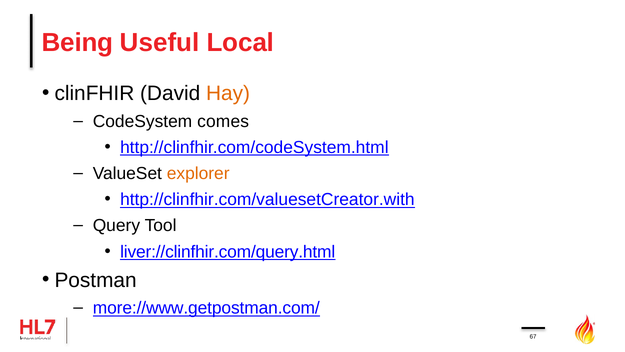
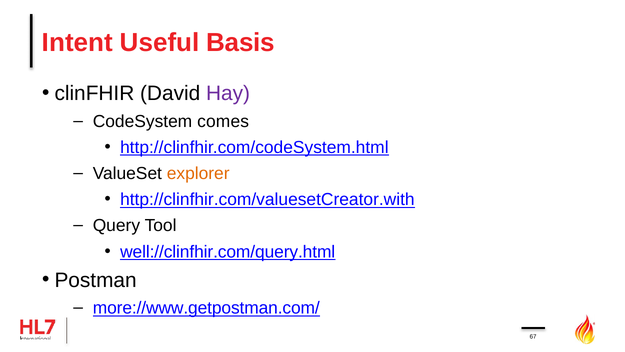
Being: Being -> Intent
Local: Local -> Basis
Hay colour: orange -> purple
liver://clinfhir.com/query.html: liver://clinfhir.com/query.html -> well://clinfhir.com/query.html
